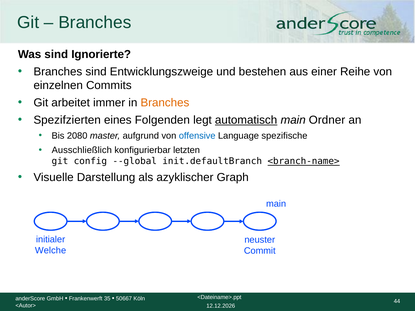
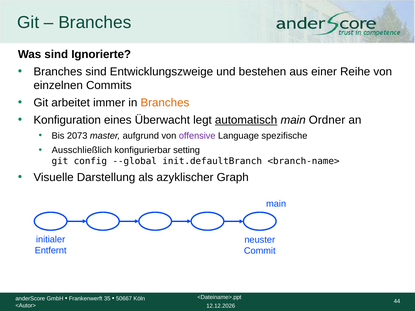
Spezifzierten: Spezifzierten -> Konfiguration
Folgenden: Folgenden -> Überwacht
2080: 2080 -> 2073
offensive colour: blue -> purple
letzten: letzten -> setting
<branch-name> underline: present -> none
Welche: Welche -> Entfernt
